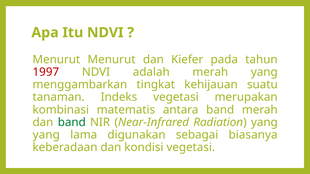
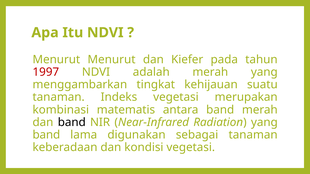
band at (72, 122) colour: green -> black
yang at (46, 135): yang -> band
sebagai biasanya: biasanya -> tanaman
